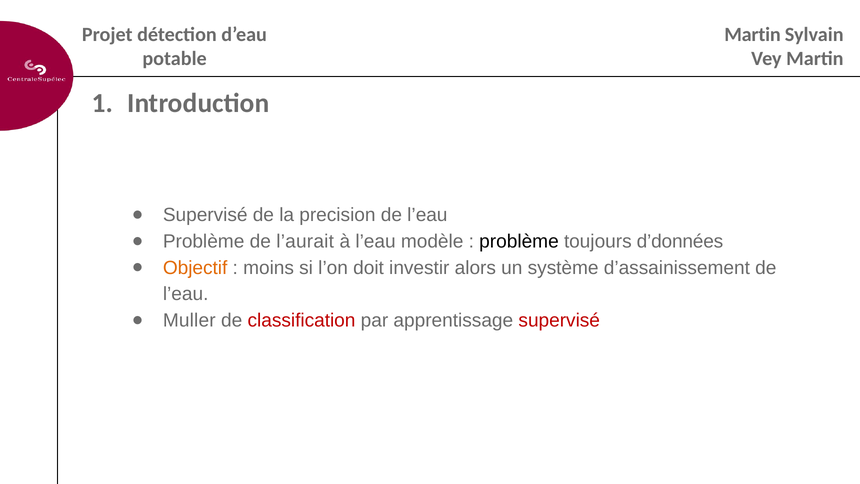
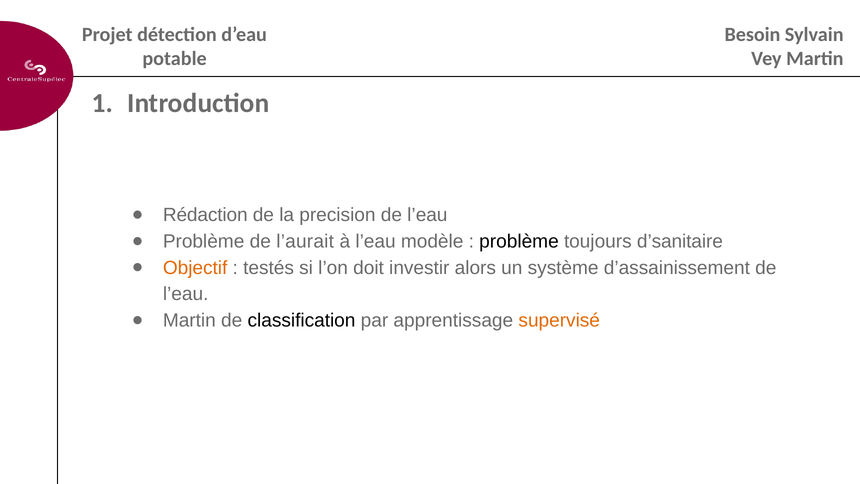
Martin at (753, 34): Martin -> Besoin
Supervisé at (205, 215): Supervisé -> Rédaction
d’données: d’données -> d’sanitaire
moins: moins -> testés
Muller at (189, 320): Muller -> Martin
classification colour: red -> black
supervisé at (559, 320) colour: red -> orange
